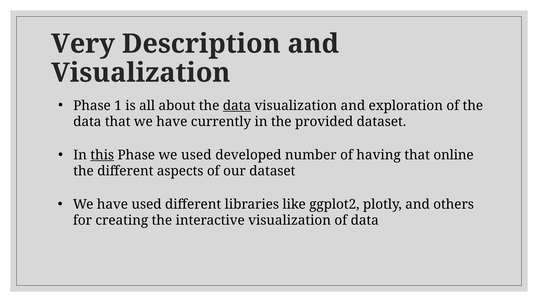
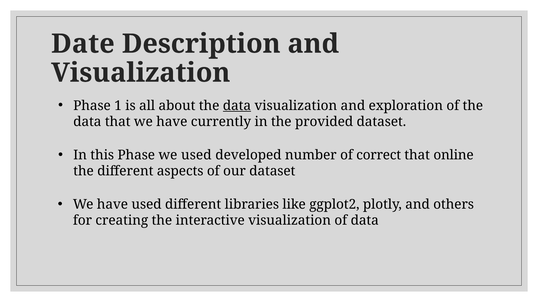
Very: Very -> Date
this underline: present -> none
having: having -> correct
